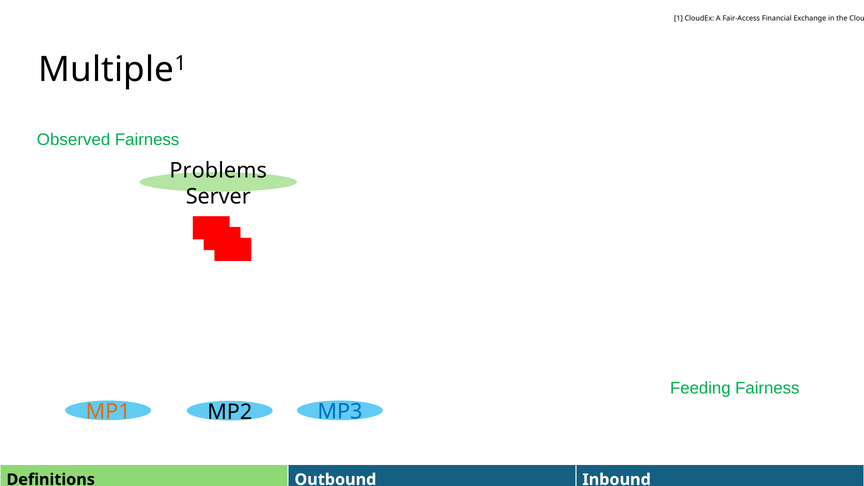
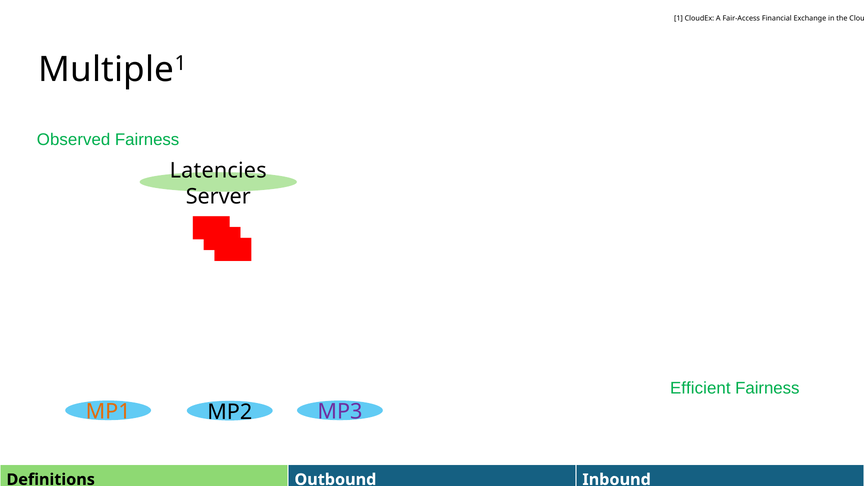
Problems: Problems -> Latencies
Feeding: Feeding -> Efficient
MP3 colour: blue -> purple
